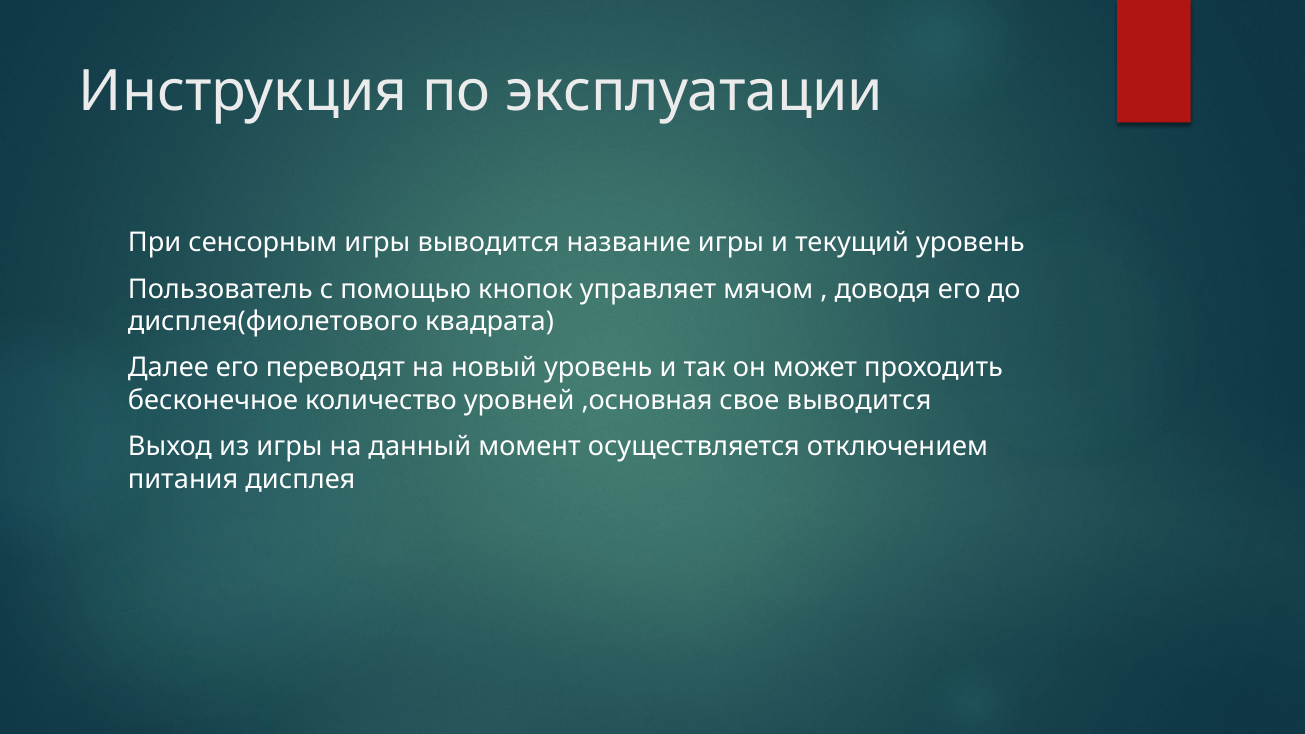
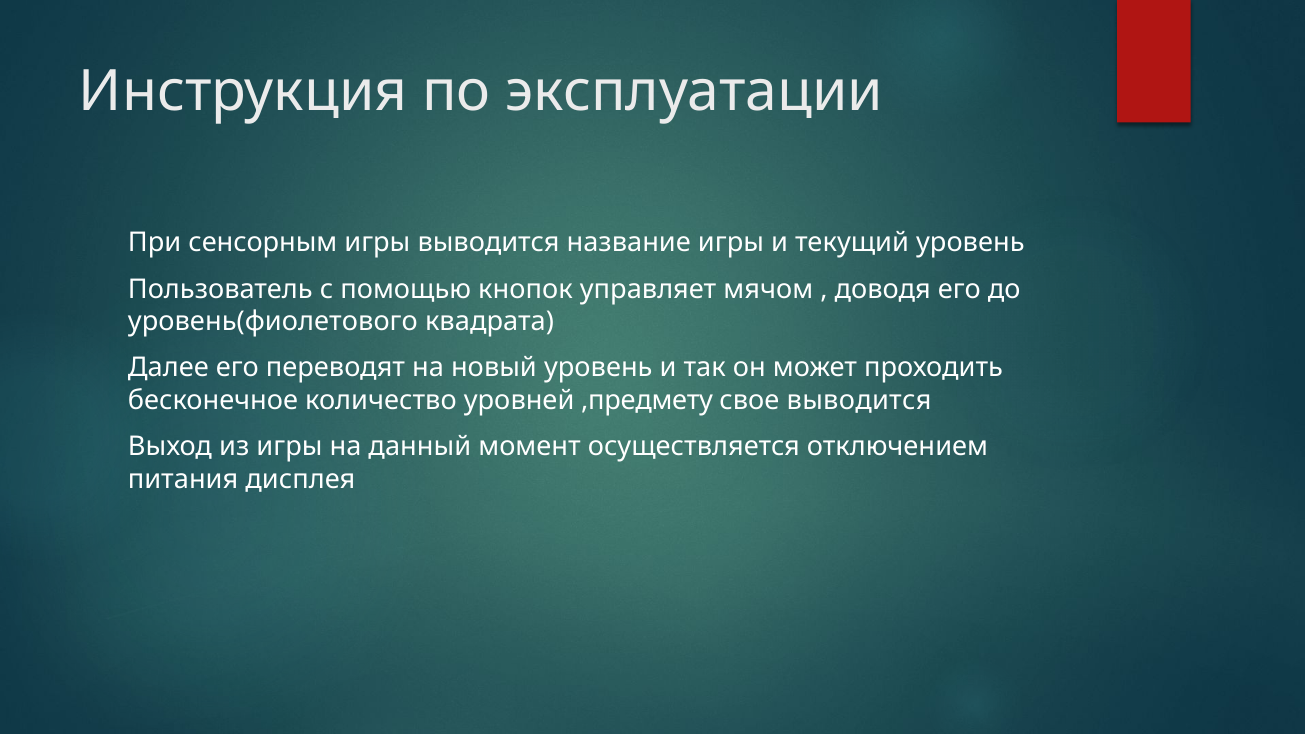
дисплея(фиолетового: дисплея(фиолетового -> уровень(фиолетового
,основная: ,основная -> ,предмету
